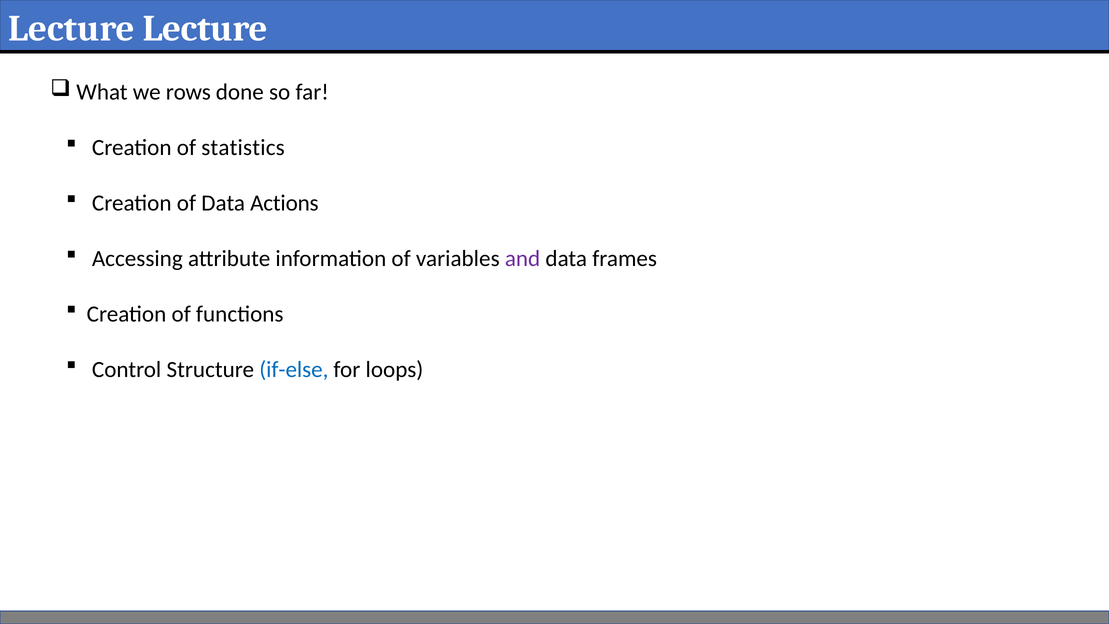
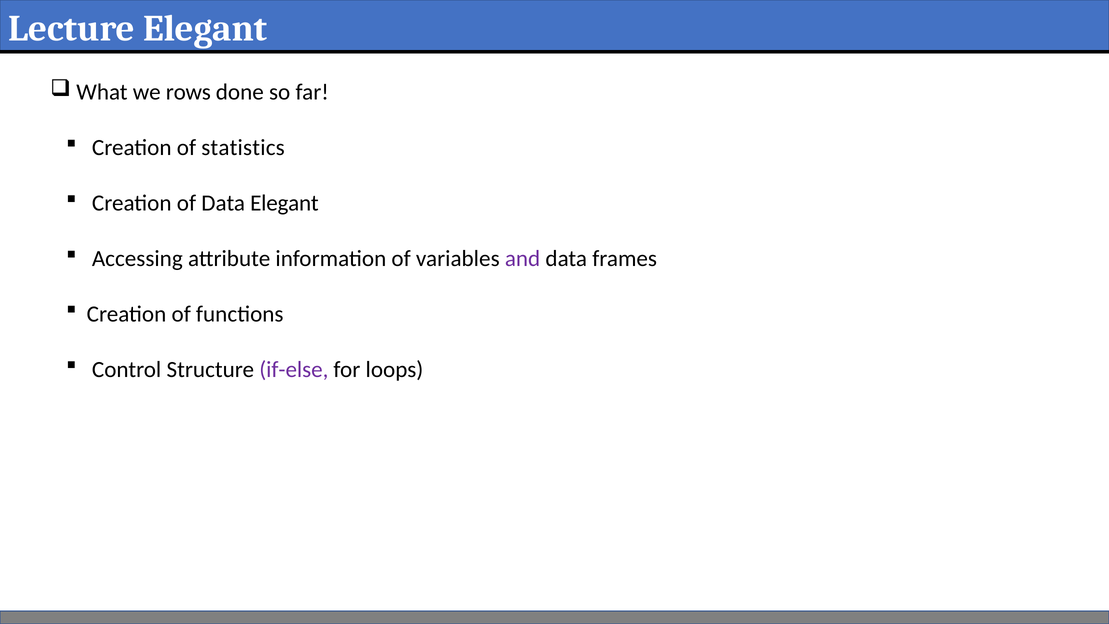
Lecture Lecture: Lecture -> Elegant
Data Actions: Actions -> Elegant
if-else colour: blue -> purple
